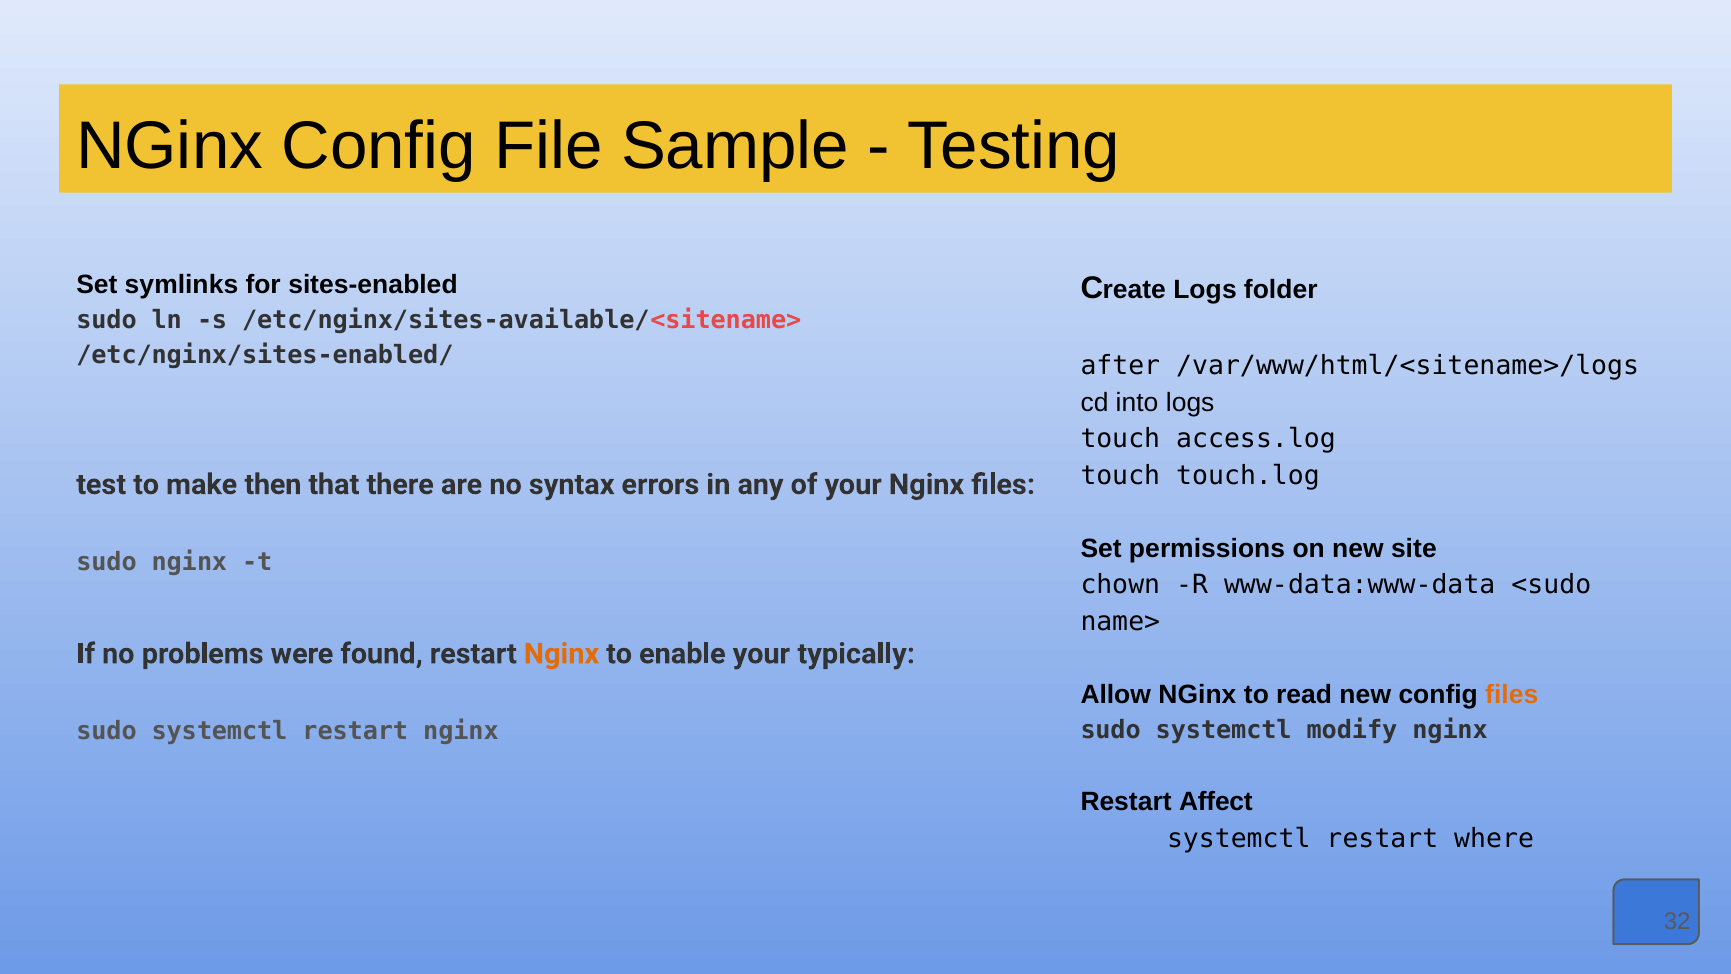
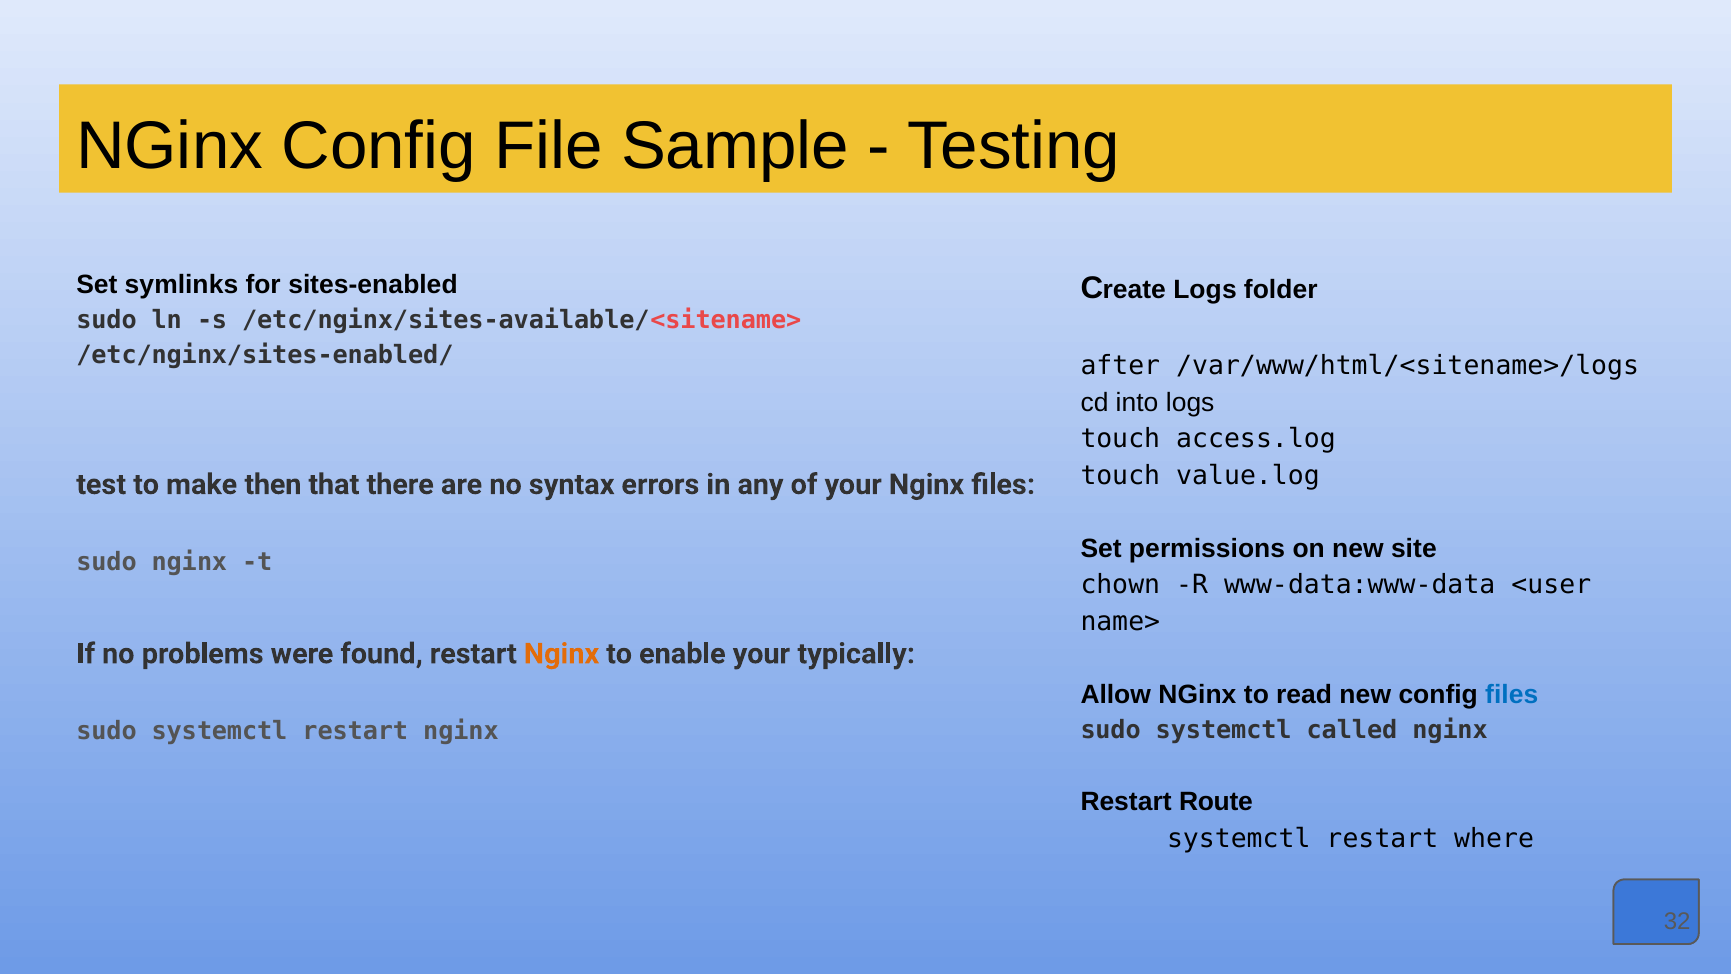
touch.log: touch.log -> value.log
<sudo: <sudo -> <user
files at (1512, 694) colour: orange -> blue
modify: modify -> called
Affect: Affect -> Route
